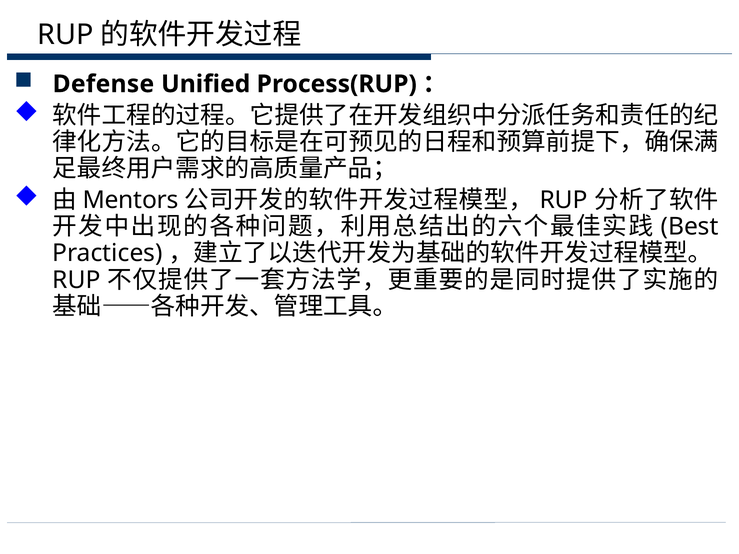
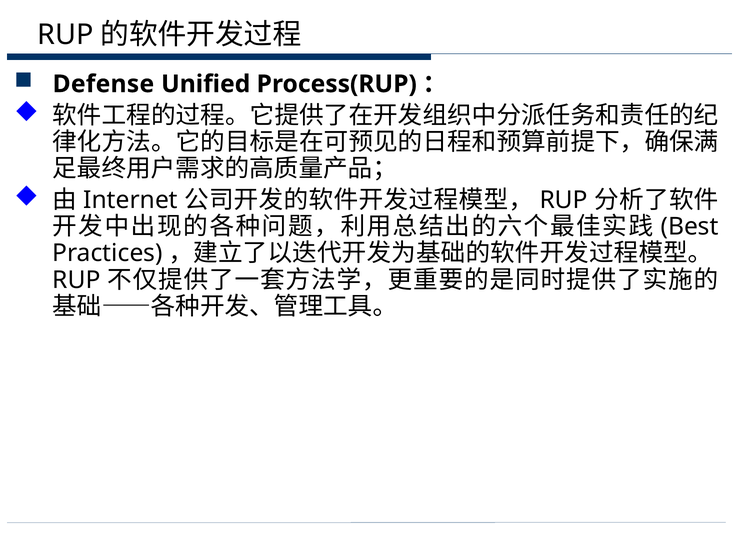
Mentors: Mentors -> Internet
